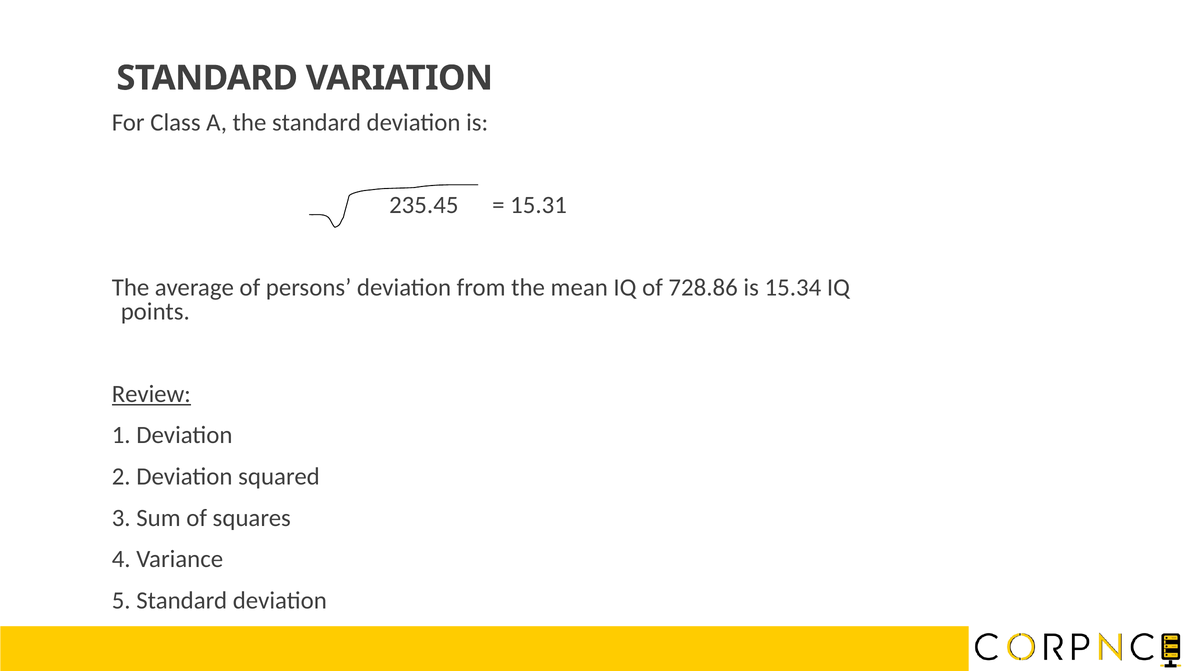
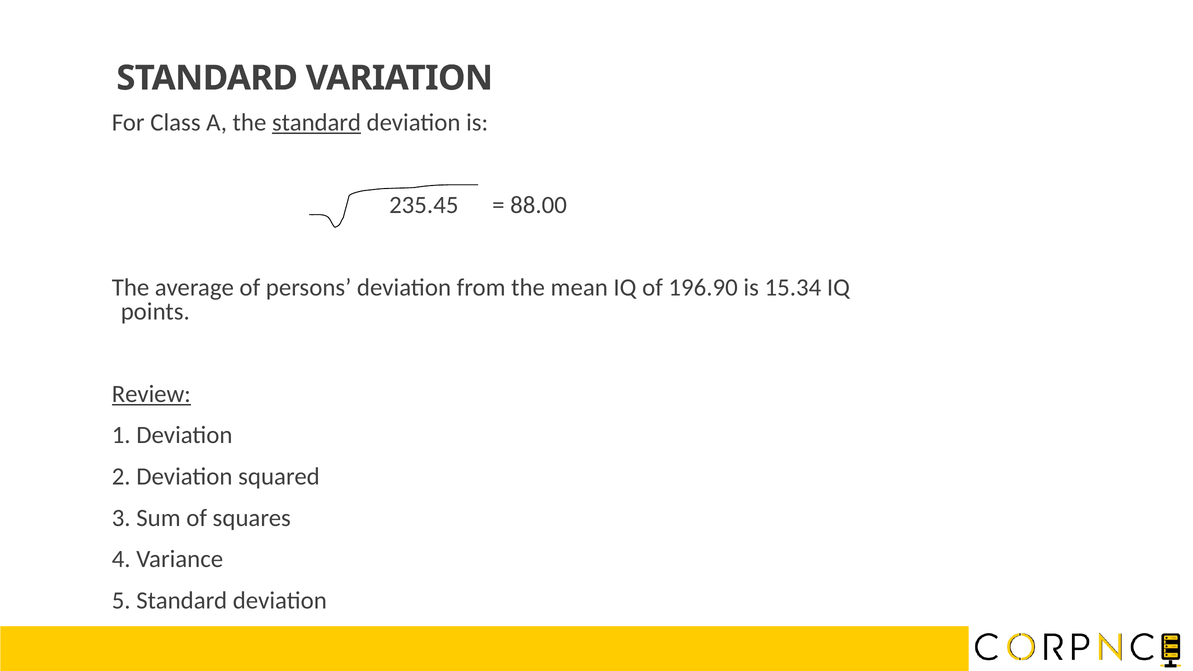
standard at (316, 123) underline: none -> present
15.31: 15.31 -> 88.00
728.86: 728.86 -> 196.90
